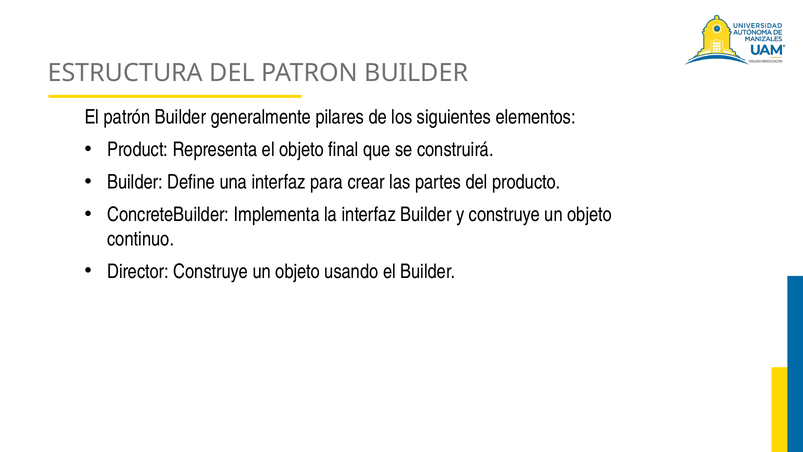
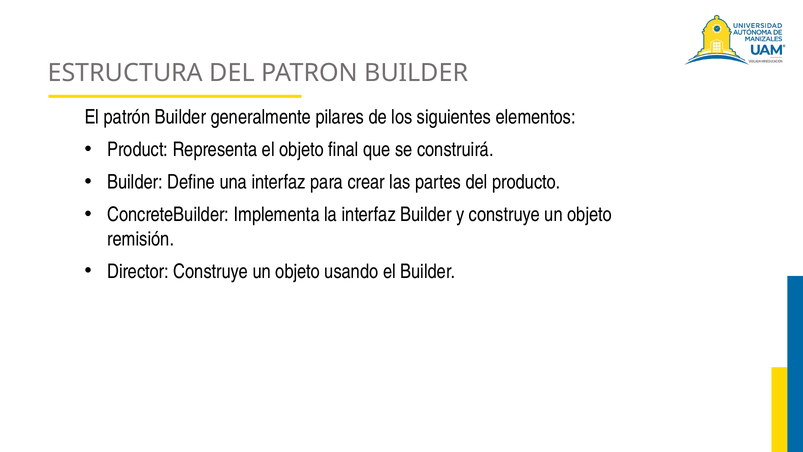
continuo: continuo -> remisión
